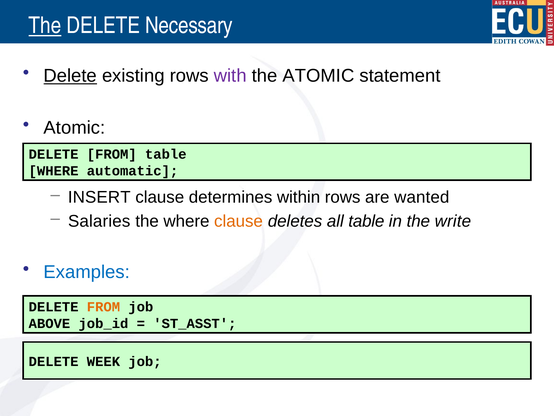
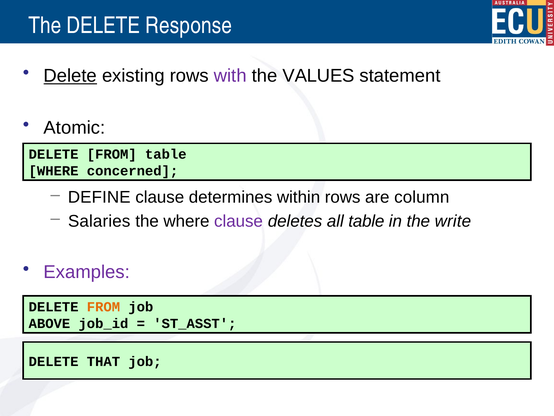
The at (45, 26) underline: present -> none
Necessary: Necessary -> Response
the ATOMIC: ATOMIC -> VALUES
automatic: automatic -> concerned
INSERT: INSERT -> DEFINE
wanted: wanted -> column
clause at (238, 221) colour: orange -> purple
Examples colour: blue -> purple
WEEK: WEEK -> THAT
